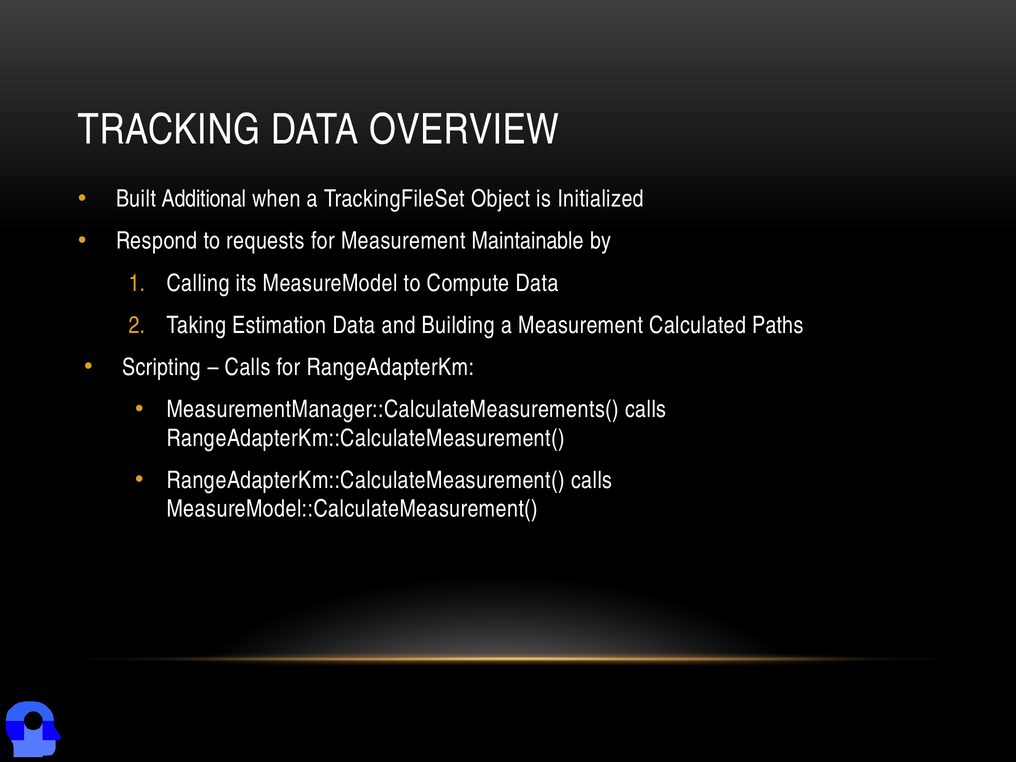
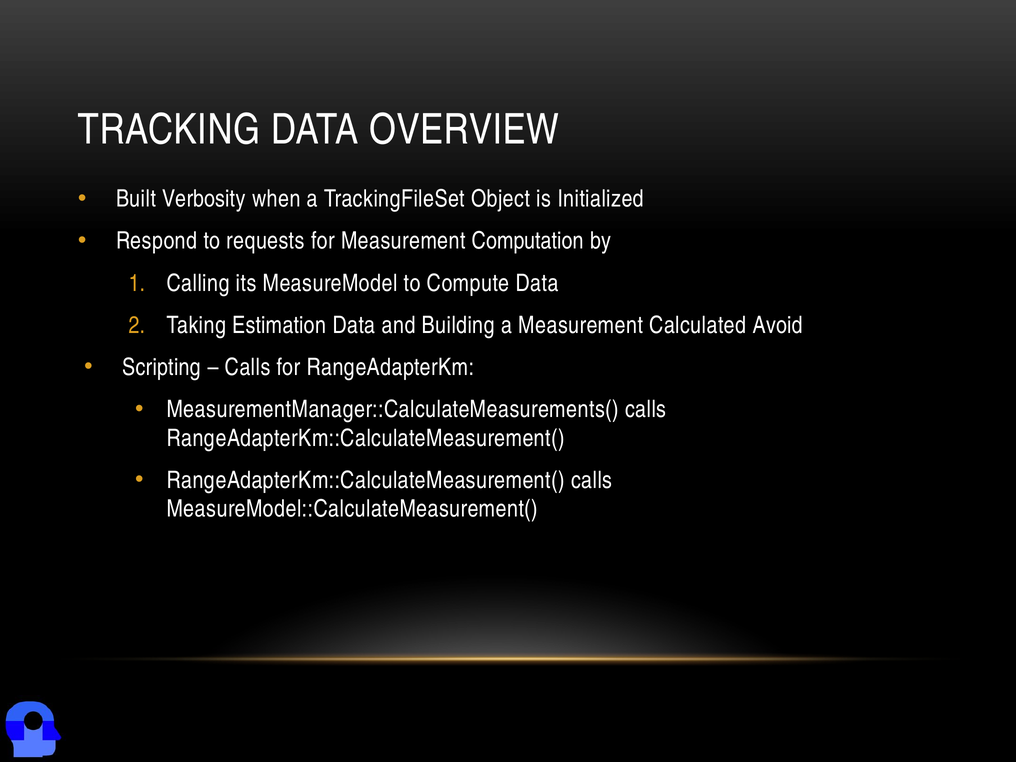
Additional: Additional -> Verbosity
Maintainable: Maintainable -> Computation
Paths: Paths -> Avoid
